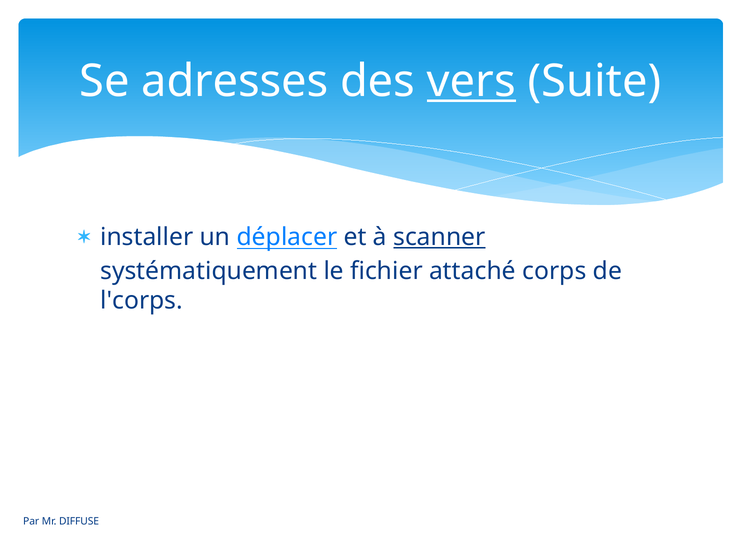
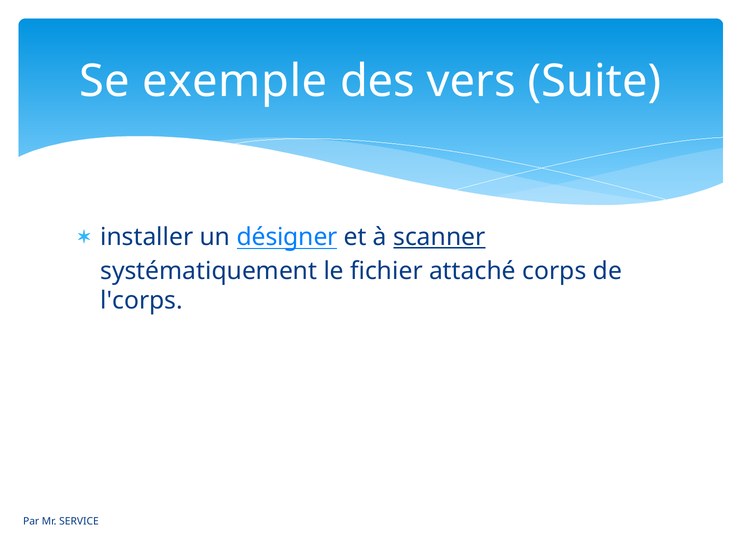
adresses: adresses -> exemple
vers underline: present -> none
déplacer: déplacer -> désigner
DIFFUSE: DIFFUSE -> SERVICE
